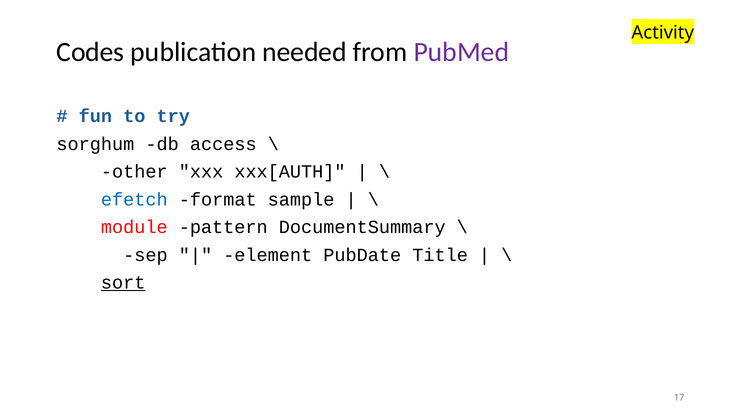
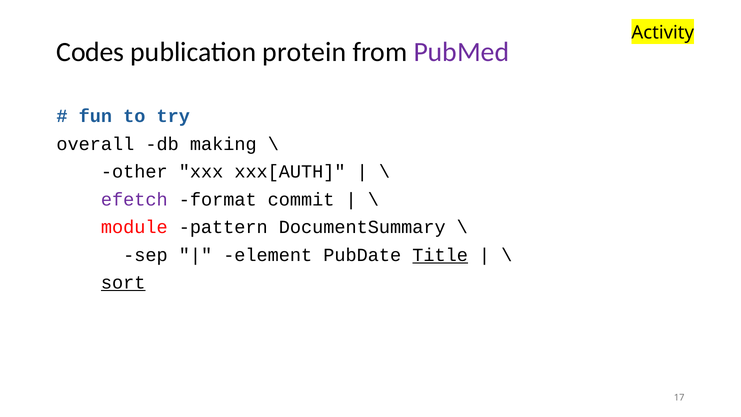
needed: needed -> protein
sorghum: sorghum -> overall
access: access -> making
efetch colour: blue -> purple
sample: sample -> commit
Title underline: none -> present
